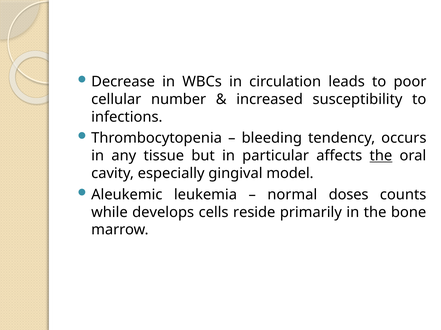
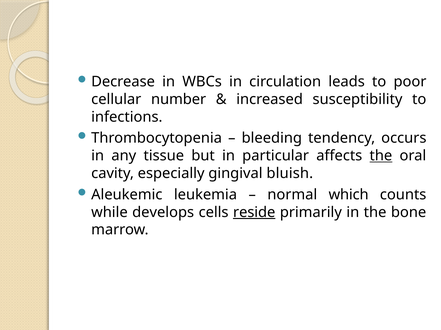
model: model -> bluish
doses: doses -> which
reside underline: none -> present
